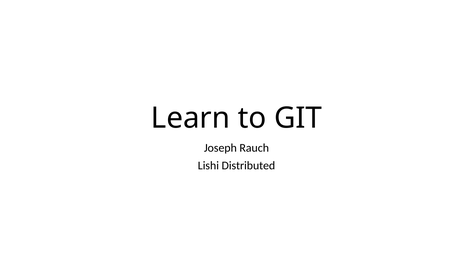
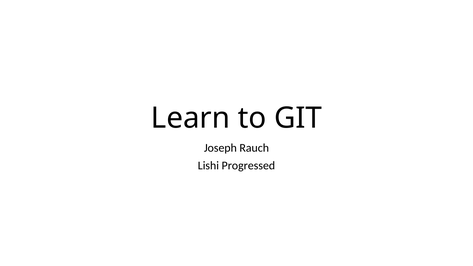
Distributed: Distributed -> Progressed
